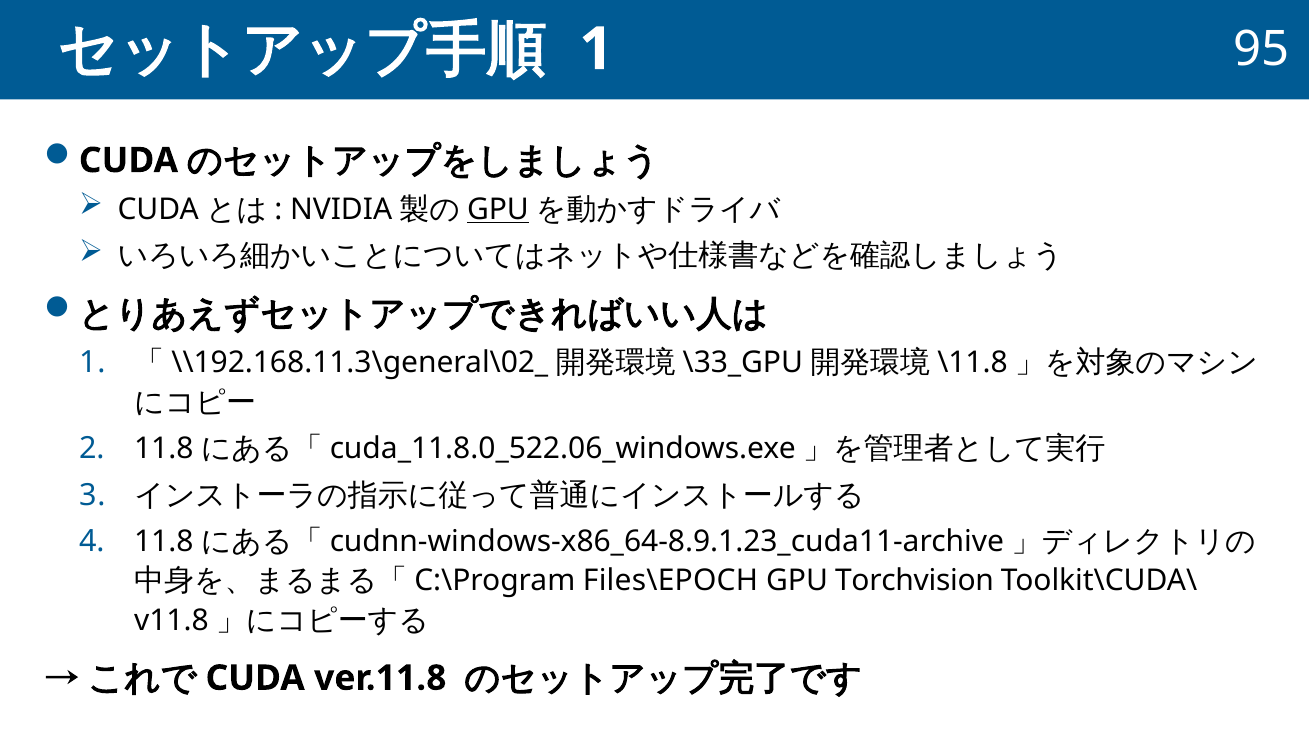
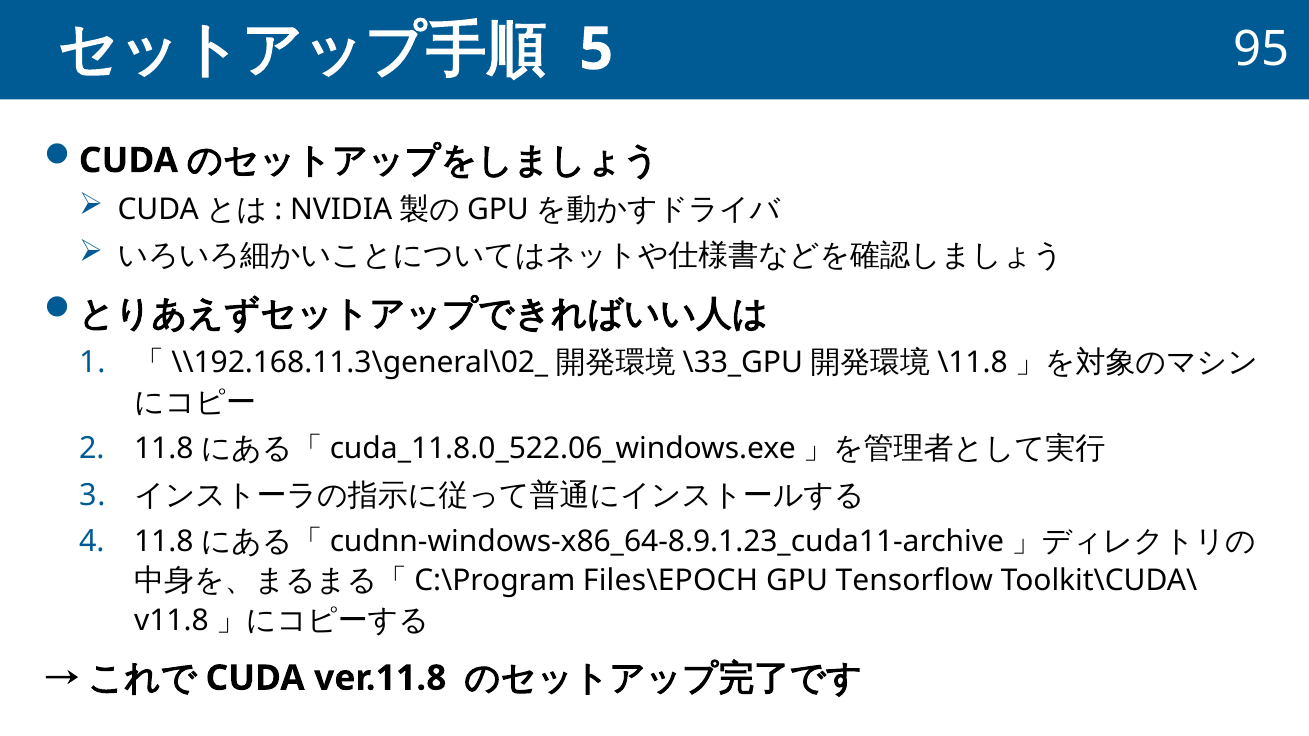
1 at (596, 49): 1 -> 5
GPU at (498, 210) underline: present -> none
Torchvision: Torchvision -> Tensorflow
